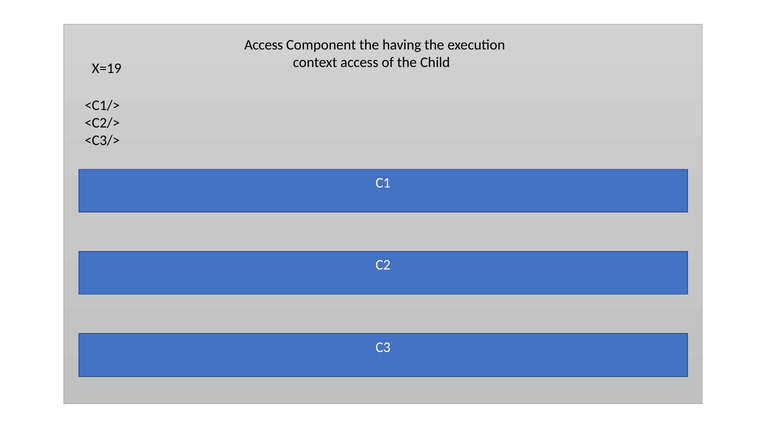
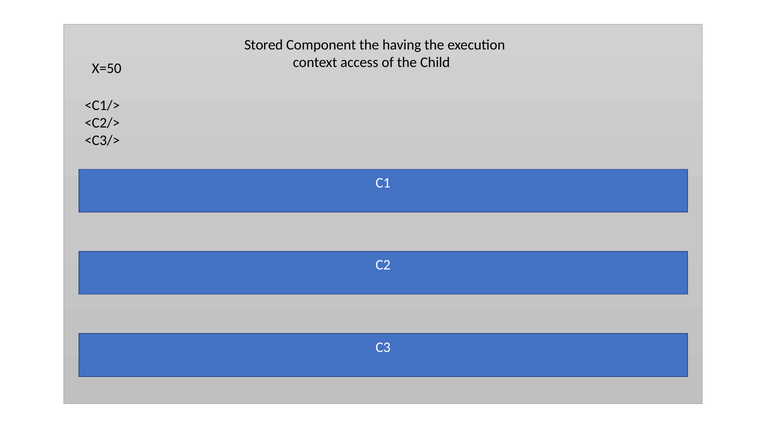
Access at (264, 45): Access -> Stored
X=19: X=19 -> X=50
